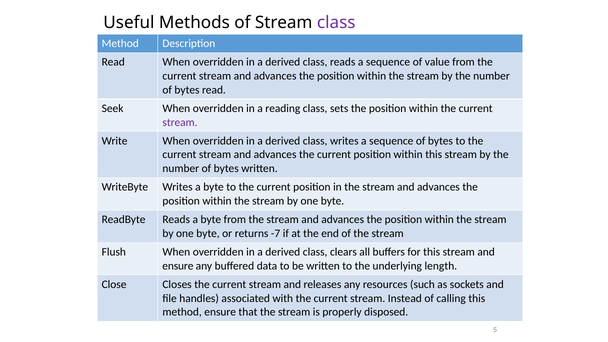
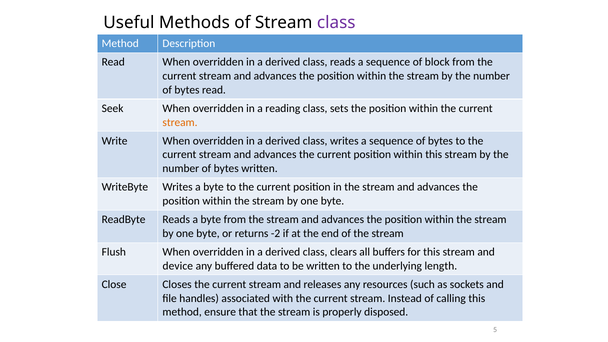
value: value -> block
stream at (180, 122) colour: purple -> orange
-7: -7 -> -2
ensure at (178, 266): ensure -> device
